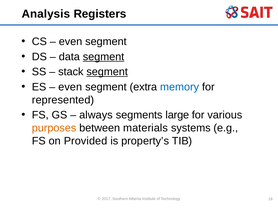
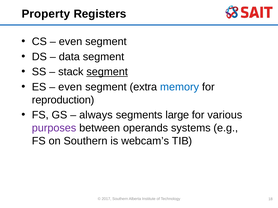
Analysis: Analysis -> Property
segment at (104, 57) underline: present -> none
represented: represented -> reproduction
purposes colour: orange -> purple
materials: materials -> operands
on Provided: Provided -> Southern
property’s: property’s -> webcam’s
